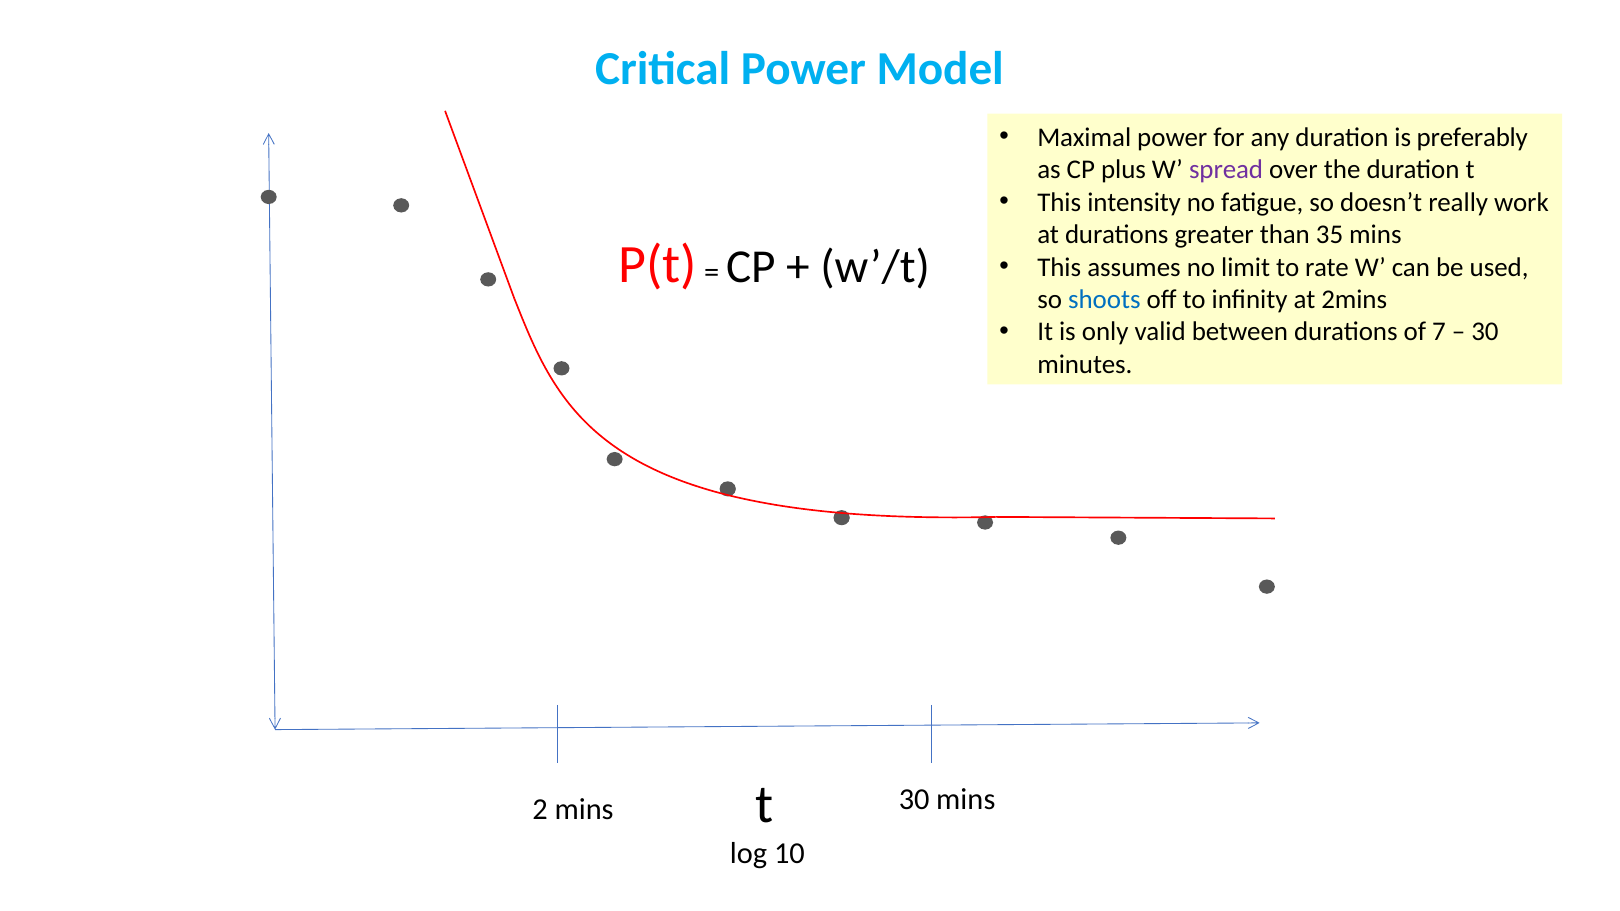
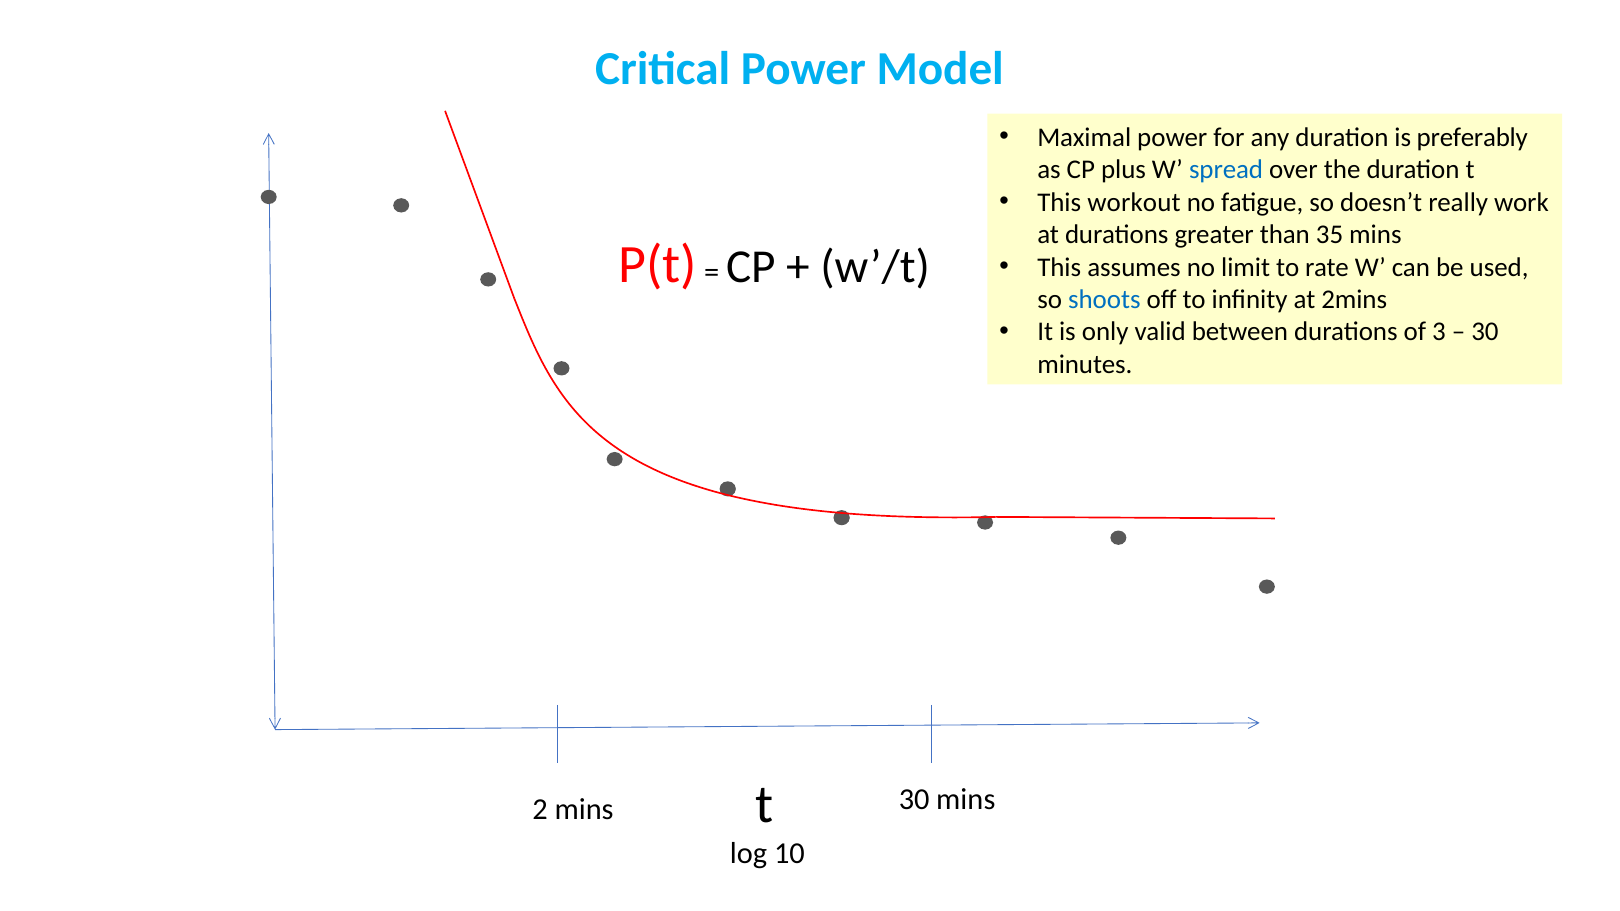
spread colour: purple -> blue
intensity: intensity -> workout
7: 7 -> 3
